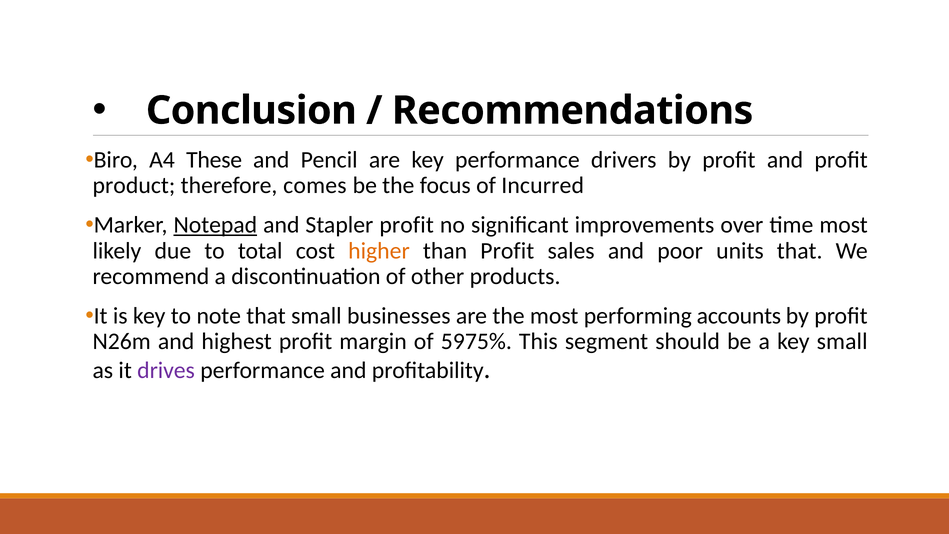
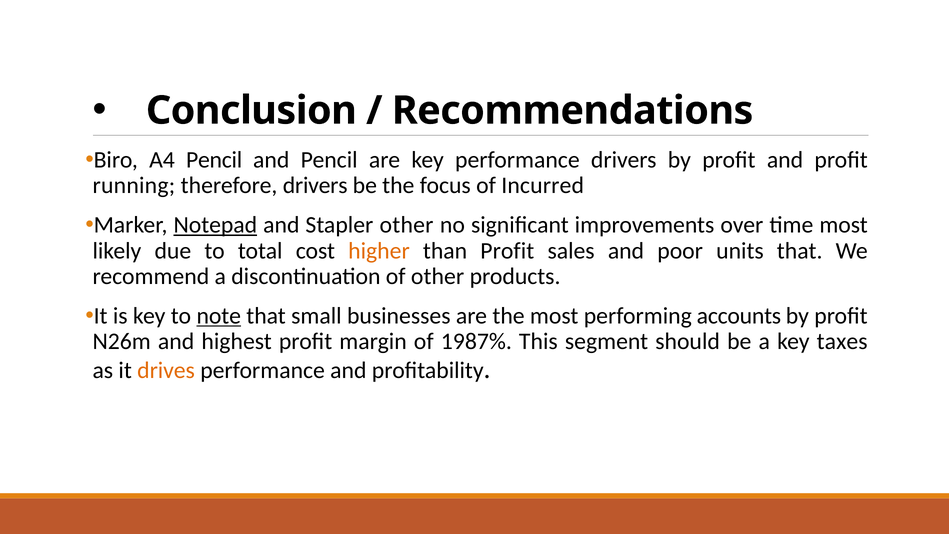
A4 These: These -> Pencil
product: product -> running
therefore comes: comes -> drivers
Stapler profit: profit -> other
note underline: none -> present
5975%: 5975% -> 1987%
key small: small -> taxes
drives colour: purple -> orange
